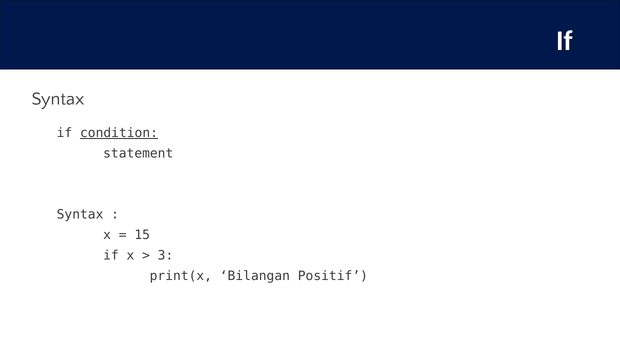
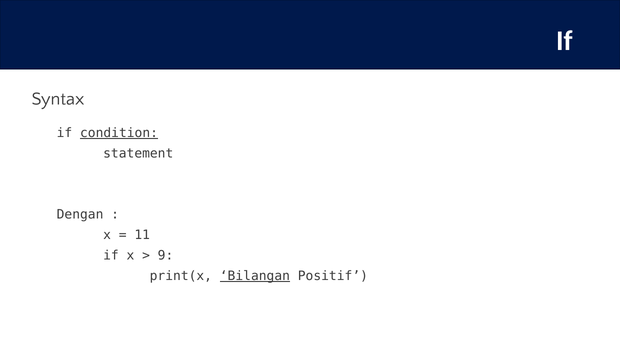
Syntax at (80, 215): Syntax -> Dengan
15: 15 -> 11
3: 3 -> 9
Bilangan underline: none -> present
